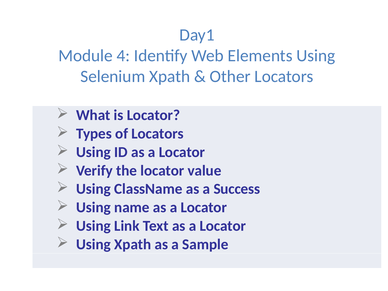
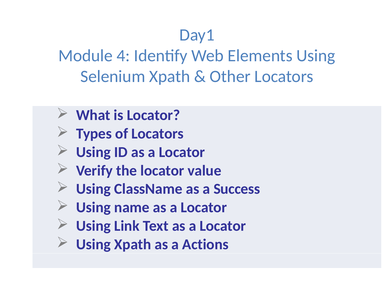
Sample: Sample -> Actions
